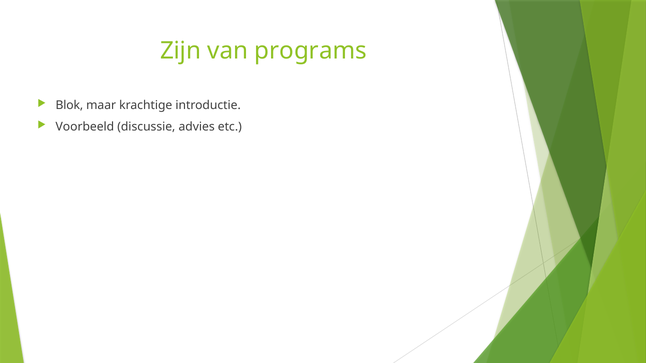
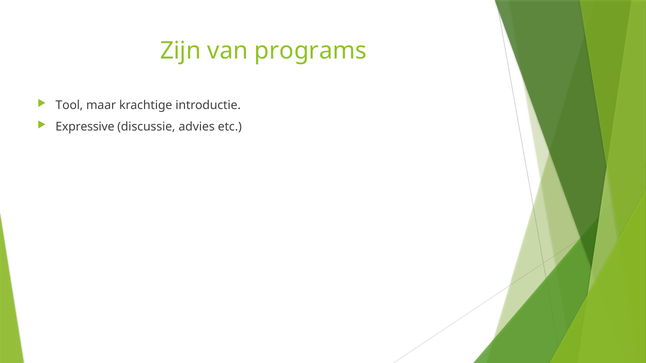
Blok: Blok -> Tool
Voorbeeld: Voorbeeld -> Expressive
